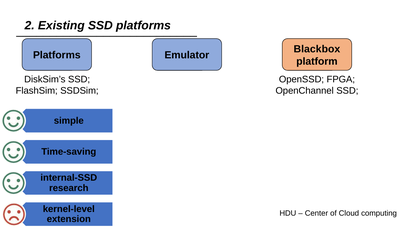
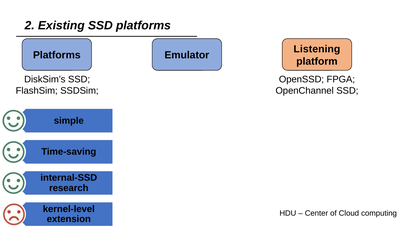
Blackbox: Blackbox -> Listening
